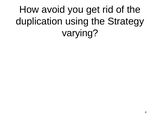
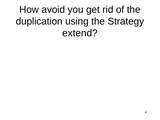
varying: varying -> extend
